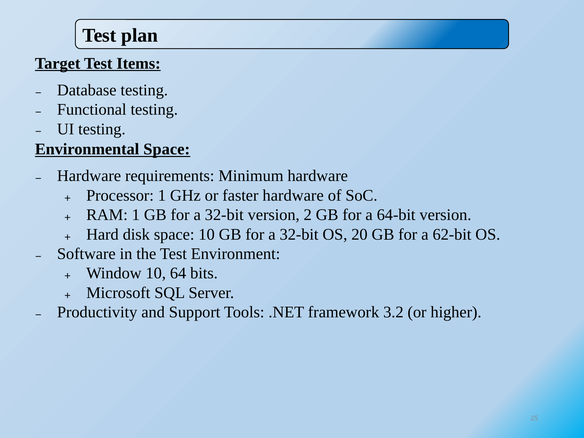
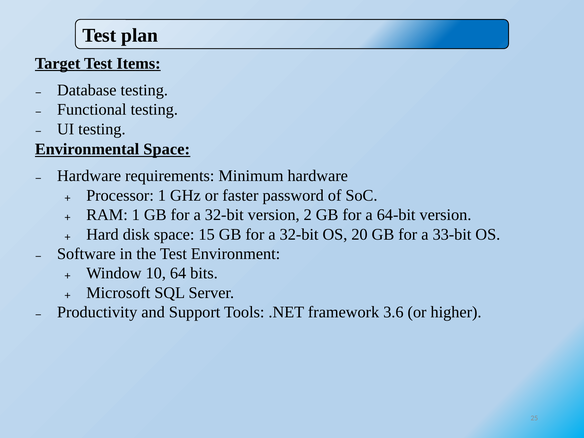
faster hardware: hardware -> password
space 10: 10 -> 15
62-bit: 62-bit -> 33-bit
3.2: 3.2 -> 3.6
